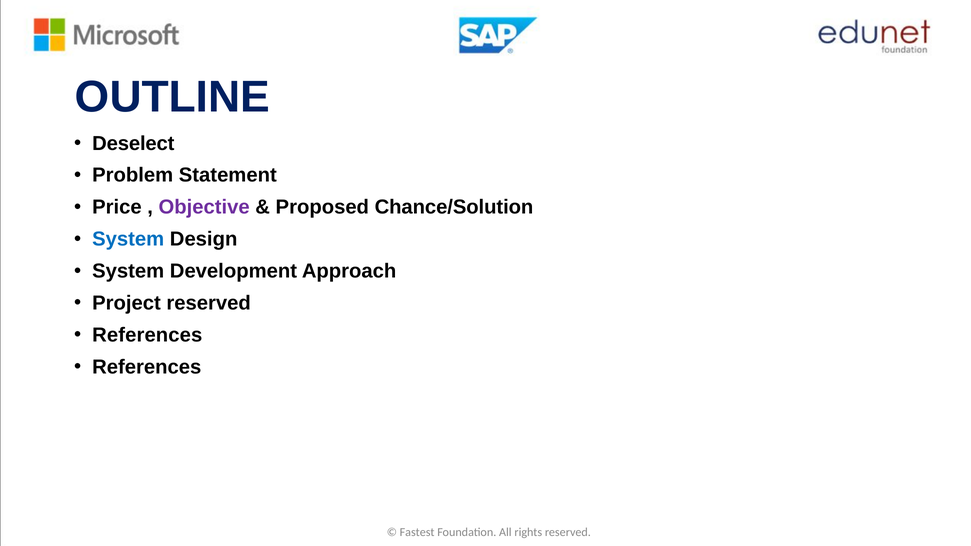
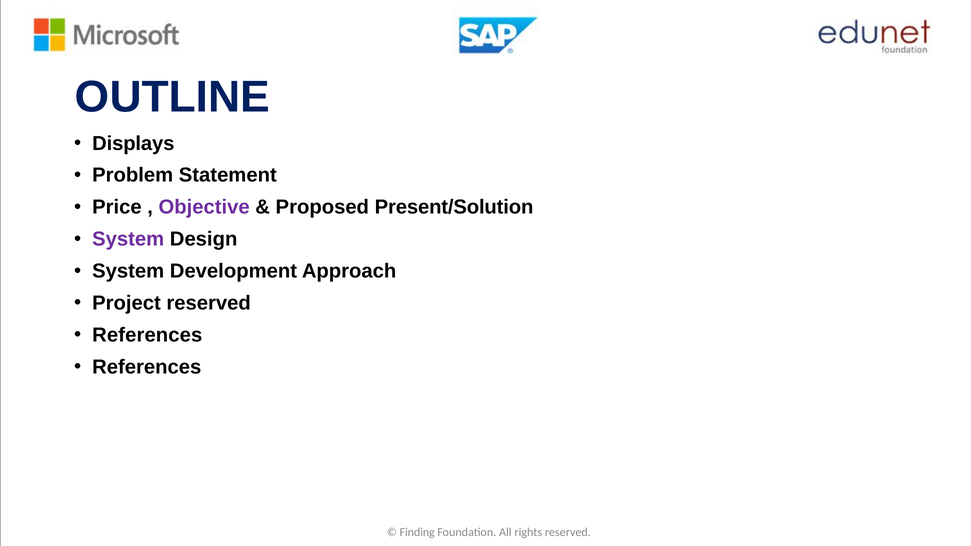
Deselect: Deselect -> Displays
Chance/Solution: Chance/Solution -> Present/Solution
System at (128, 239) colour: blue -> purple
Fastest: Fastest -> Finding
